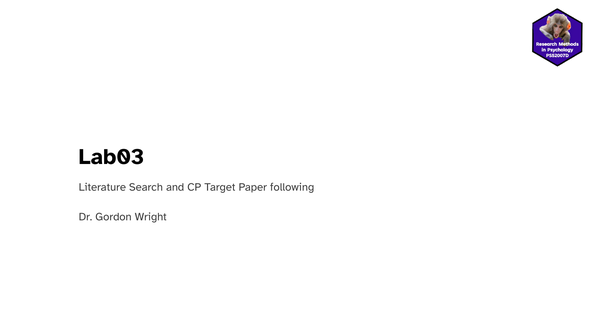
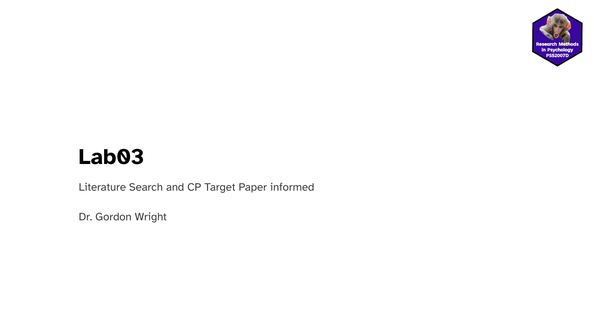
following: following -> informed
